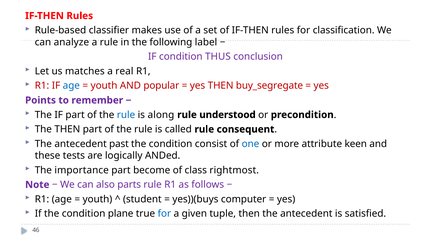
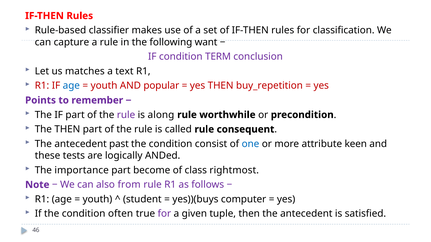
analyze: analyze -> capture
label: label -> want
THUS: THUS -> TERM
real: real -> text
buy_segregate: buy_segregate -> buy_repetition
rule at (126, 115) colour: blue -> purple
understood: understood -> worthwhile
parts: parts -> from
plane: plane -> often
for at (164, 214) colour: blue -> purple
